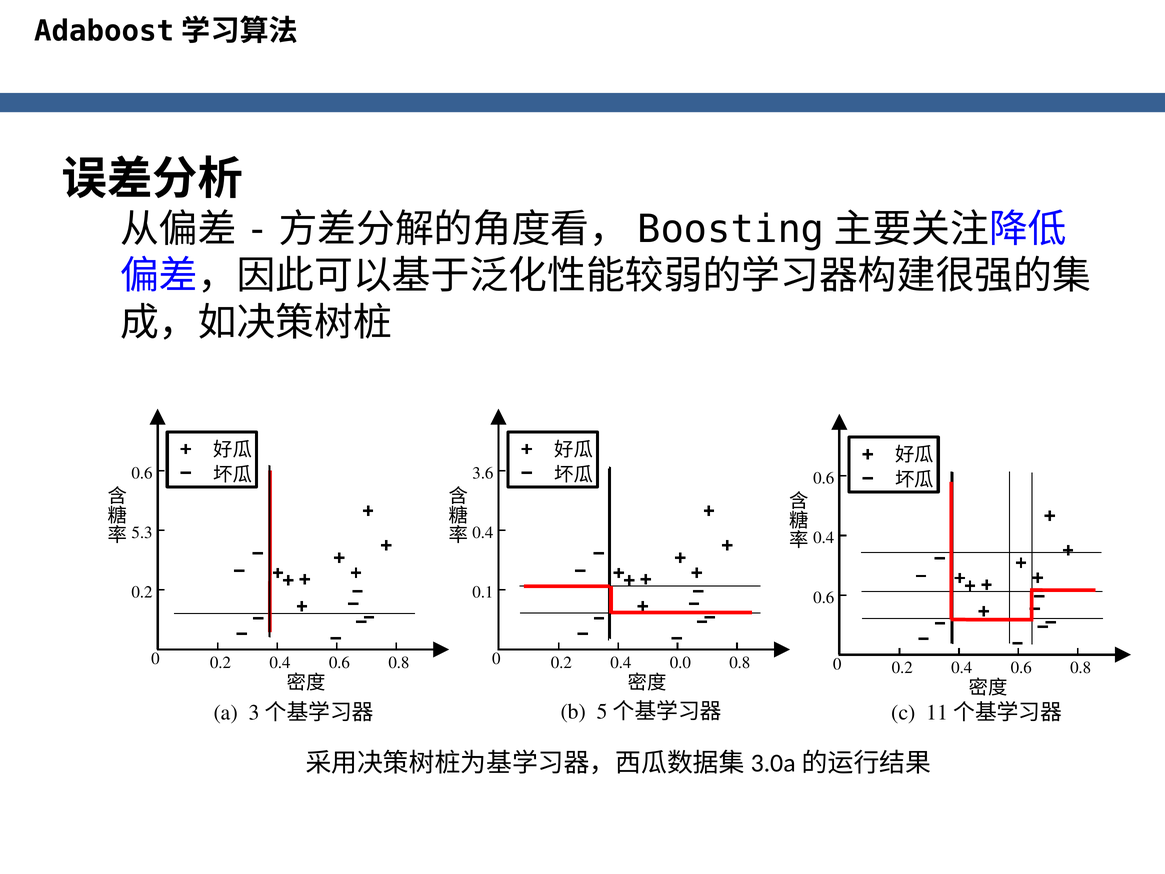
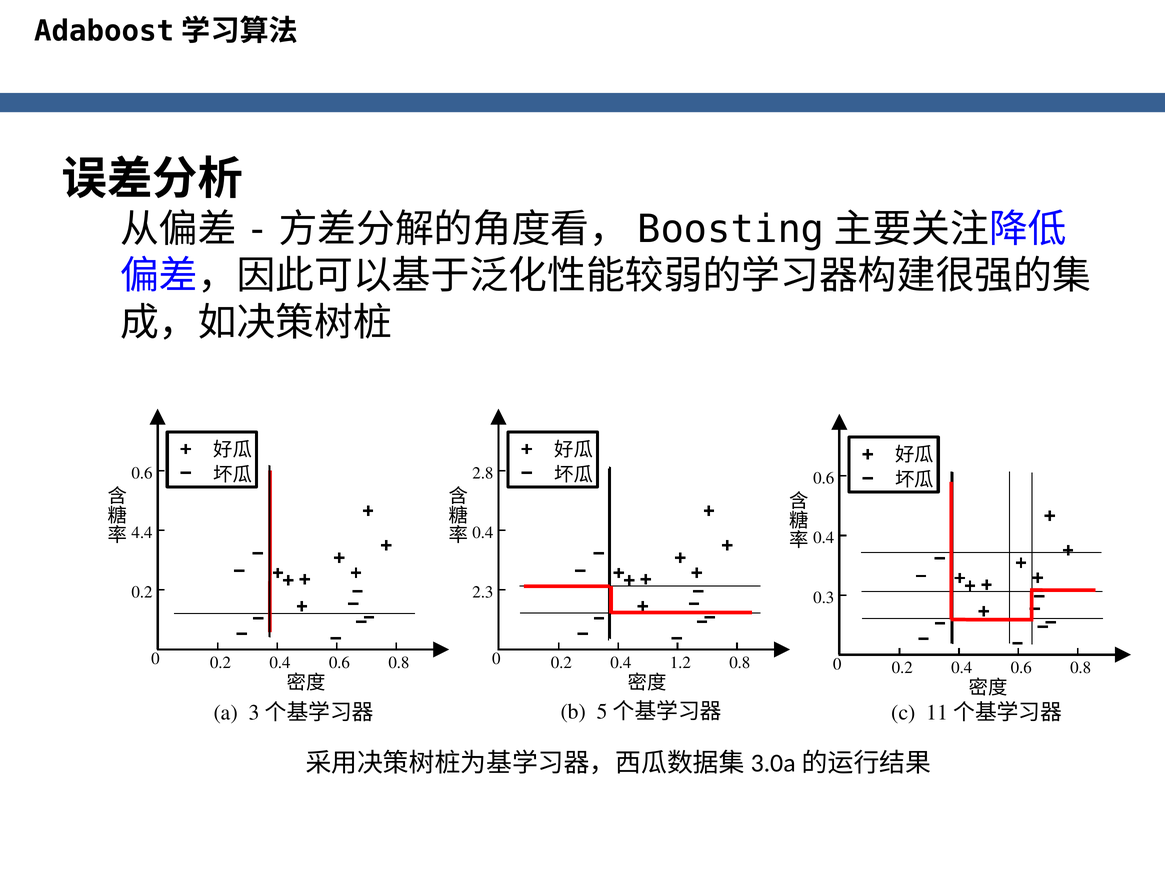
3.6: 3.6 -> 2.8
5.3: 5.3 -> 4.4
0.1: 0.1 -> 2.3
0.6 at (824, 597): 0.6 -> 0.3
0.0: 0.0 -> 1.2
